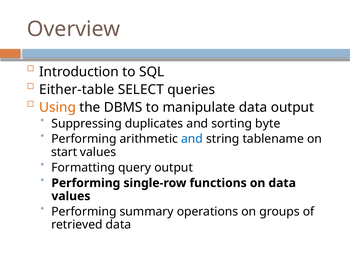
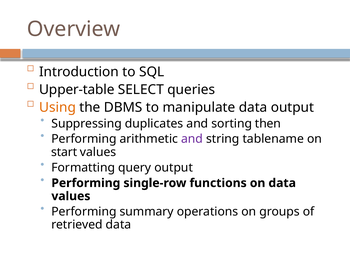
Either-table: Either-table -> Upper-table
byte: byte -> then
and at (192, 139) colour: blue -> purple
